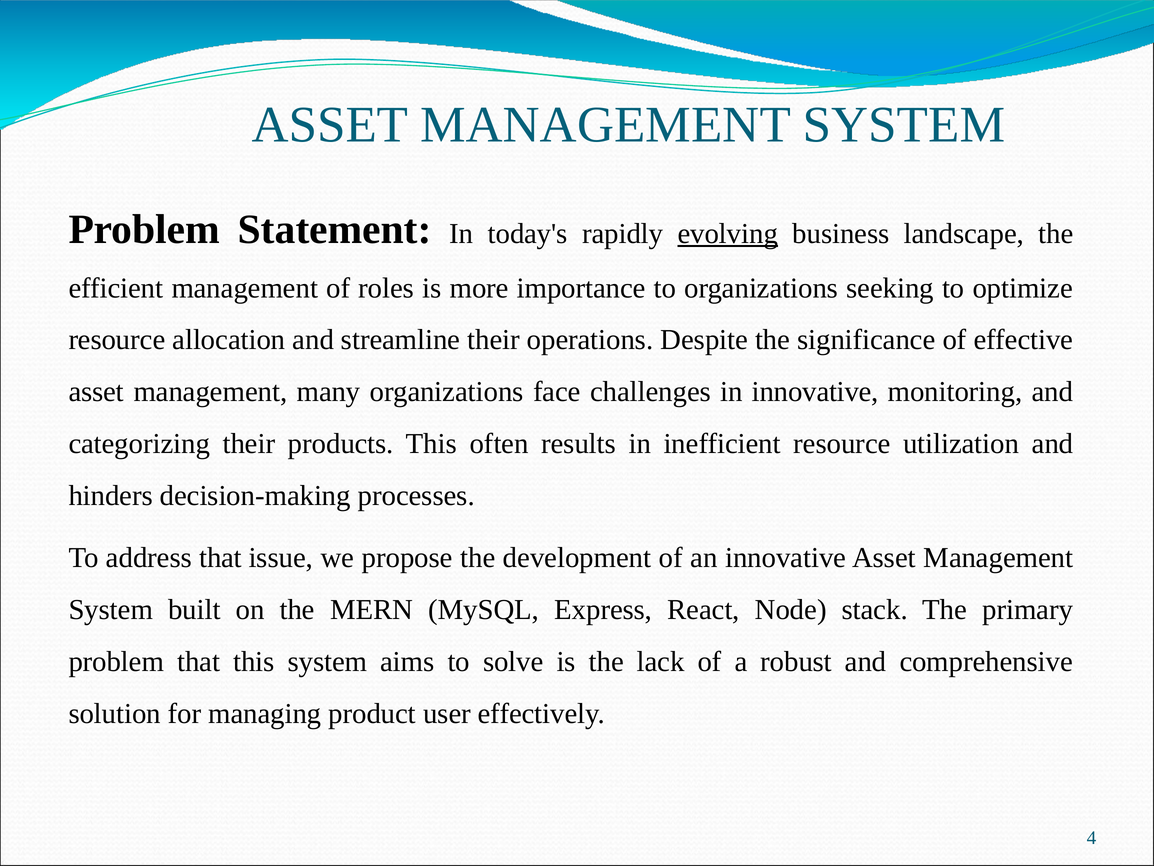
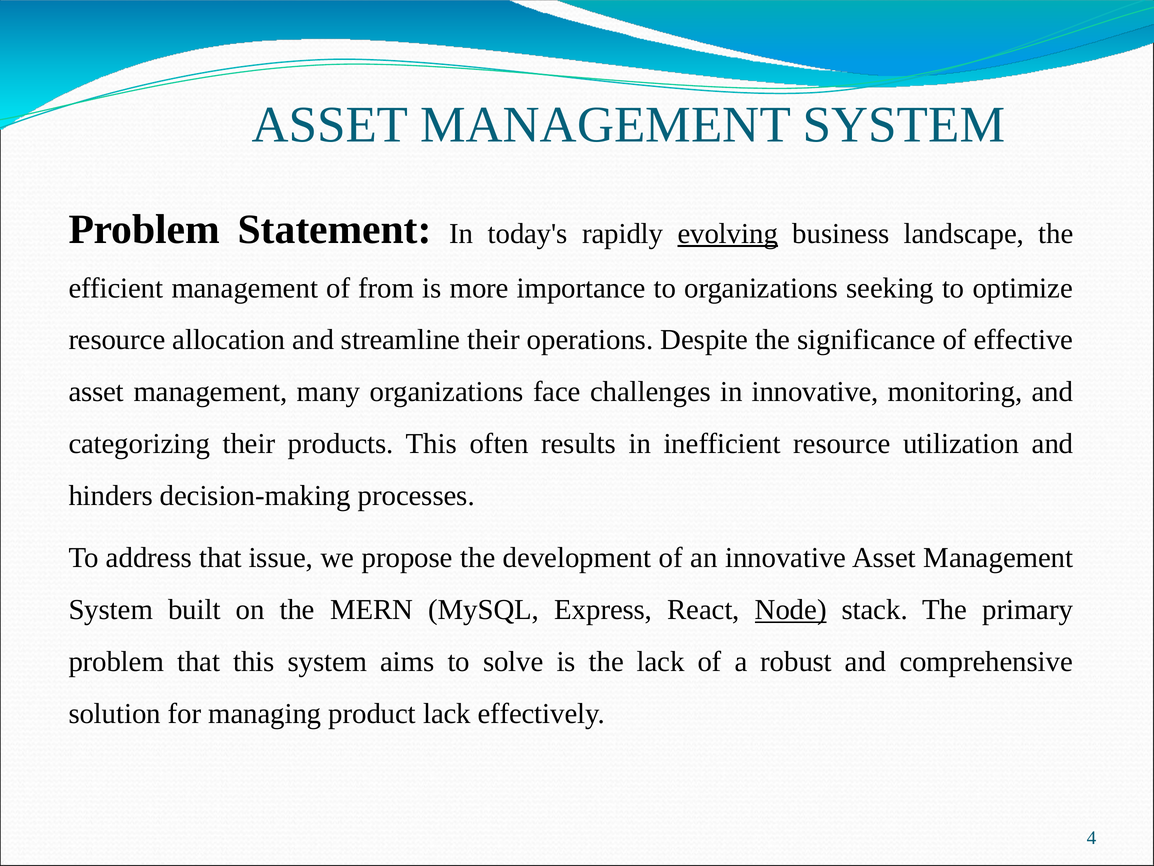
roles: roles -> from
Node underline: none -> present
product user: user -> lack
